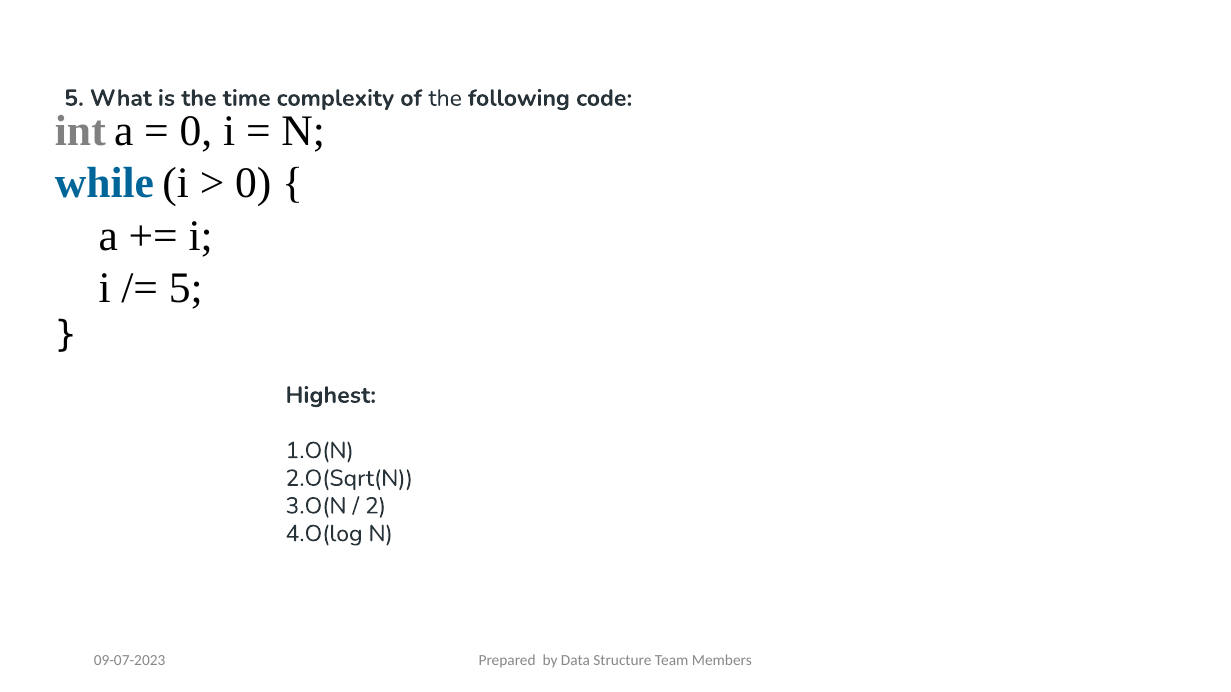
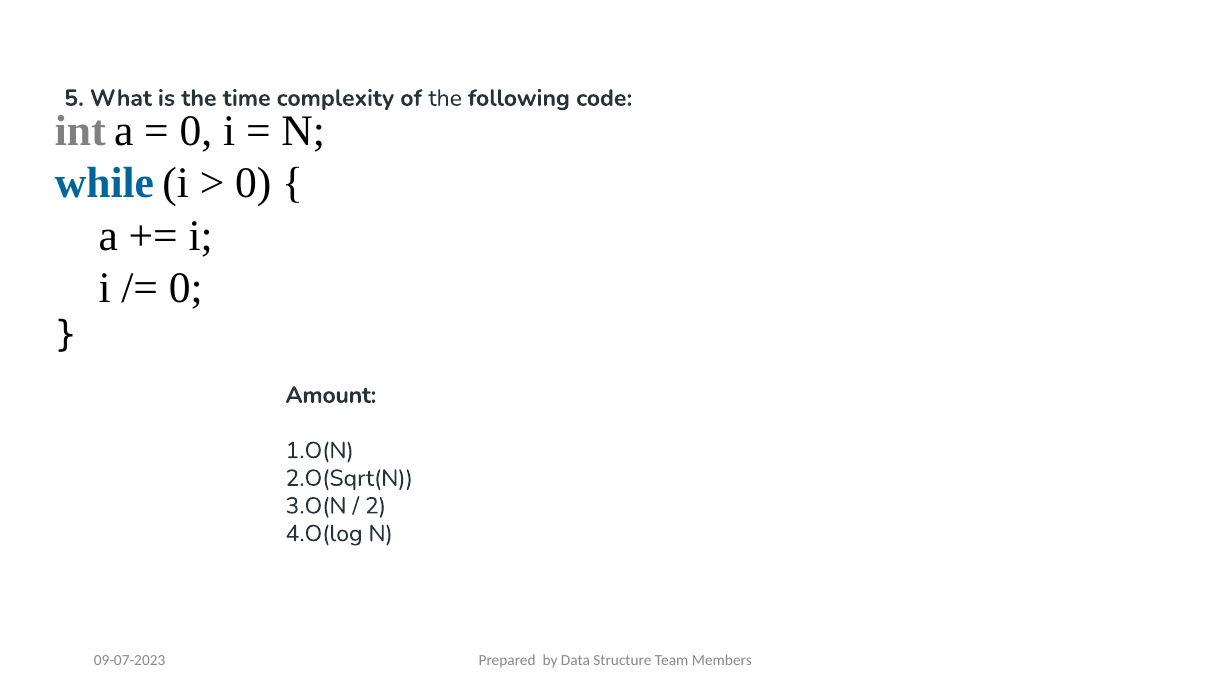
5 at (186, 288): 5 -> 0
Highest: Highest -> Amount
